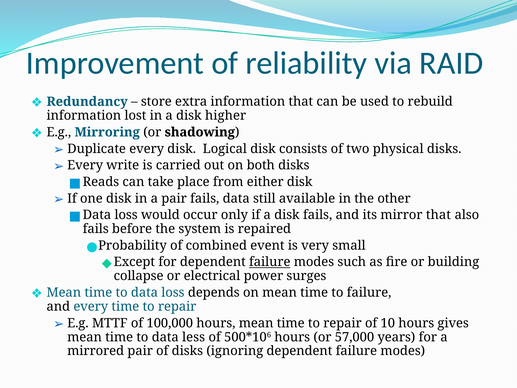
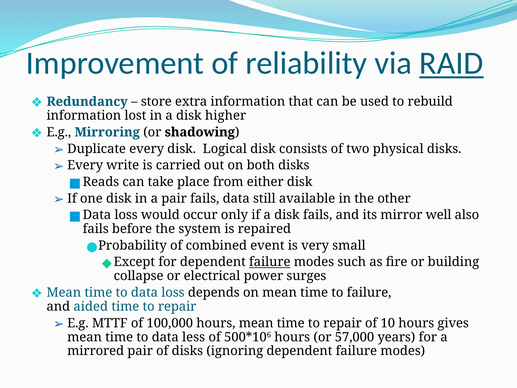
RAID underline: none -> present
mirror that: that -> well
and every: every -> aided
